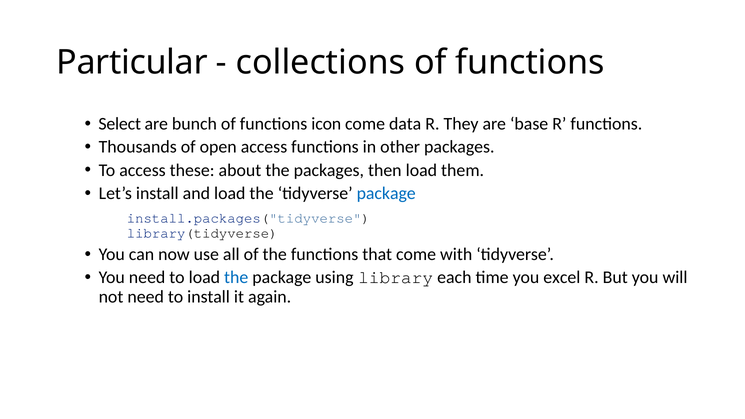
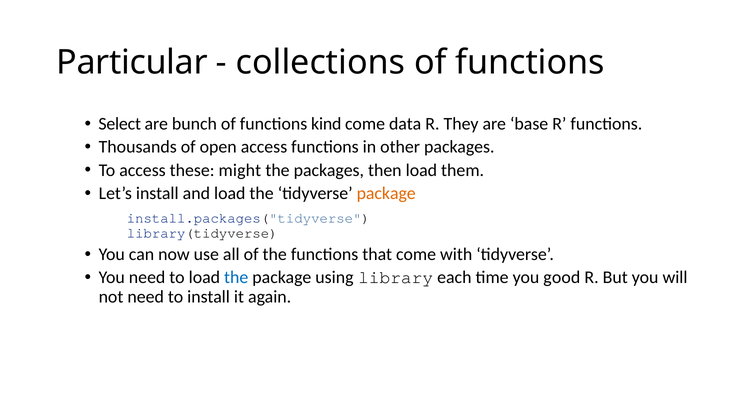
icon: icon -> kind
about: about -> might
package at (386, 193) colour: blue -> orange
excel: excel -> good
